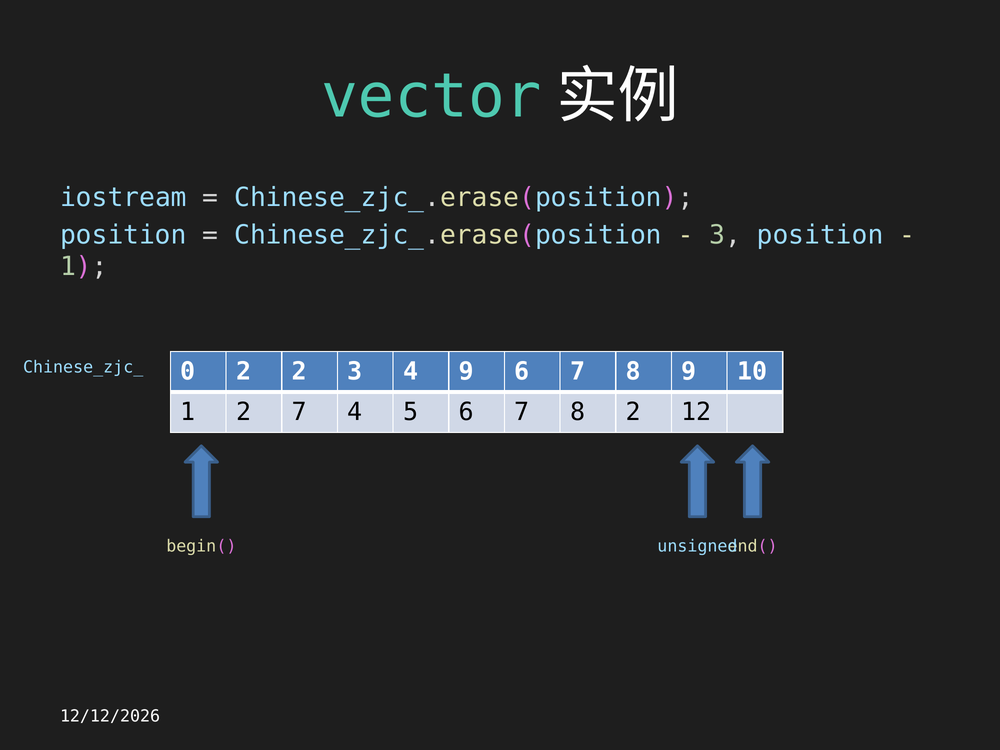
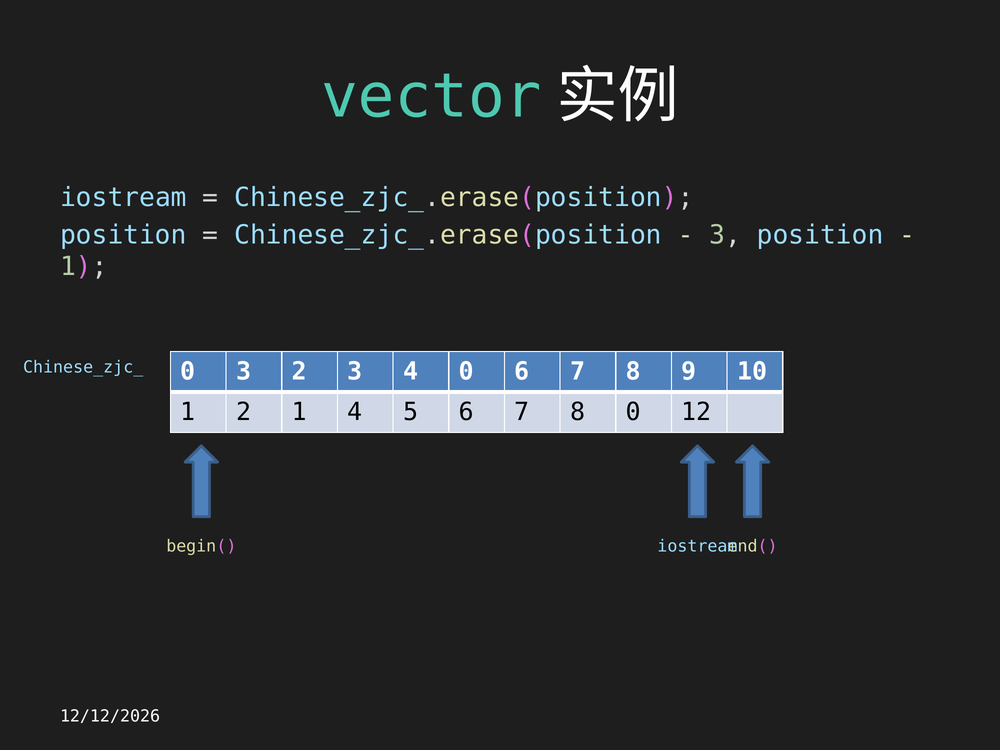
0 2: 2 -> 3
4 9: 9 -> 0
2 7: 7 -> 1
8 2: 2 -> 0
begin( unsigned: unsigned -> iostream
